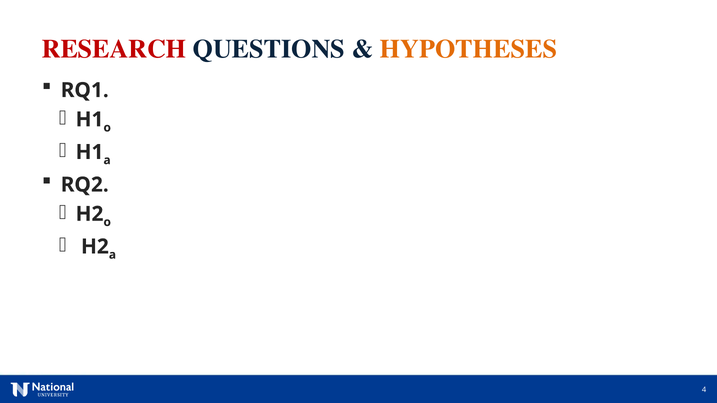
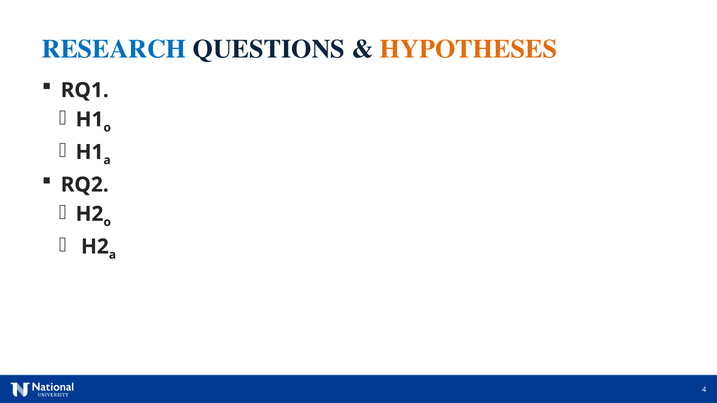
RESEARCH colour: red -> blue
